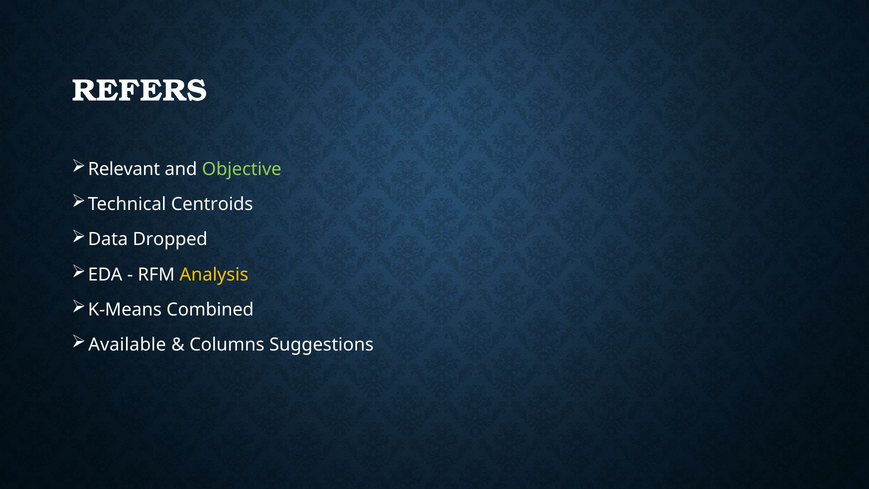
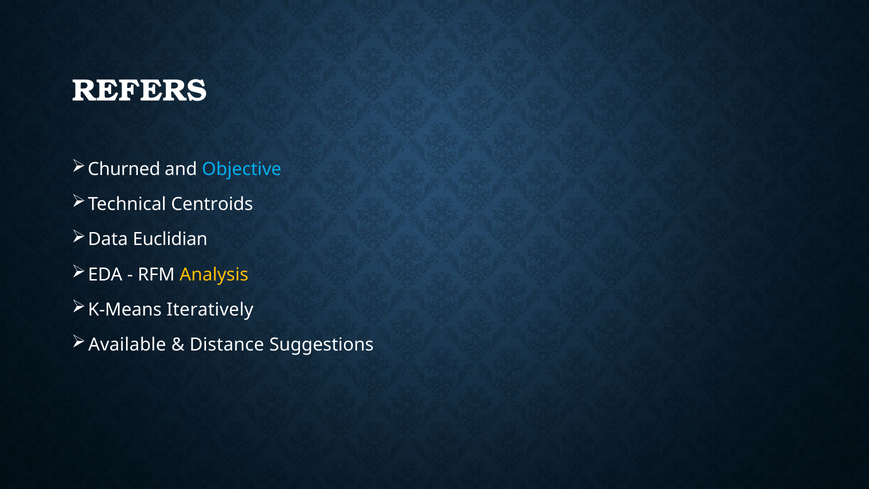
Relevant: Relevant -> Churned
Objective colour: light green -> light blue
Dropped: Dropped -> Euclidian
Combined: Combined -> Iteratively
Columns: Columns -> Distance
